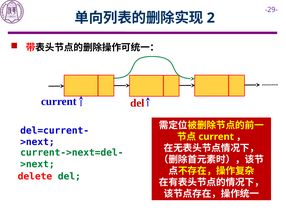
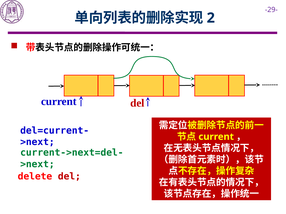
del at (69, 177) colour: green -> red
